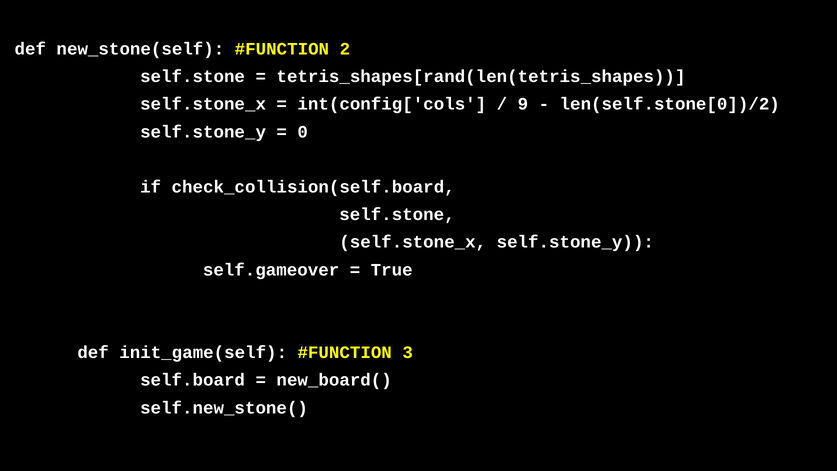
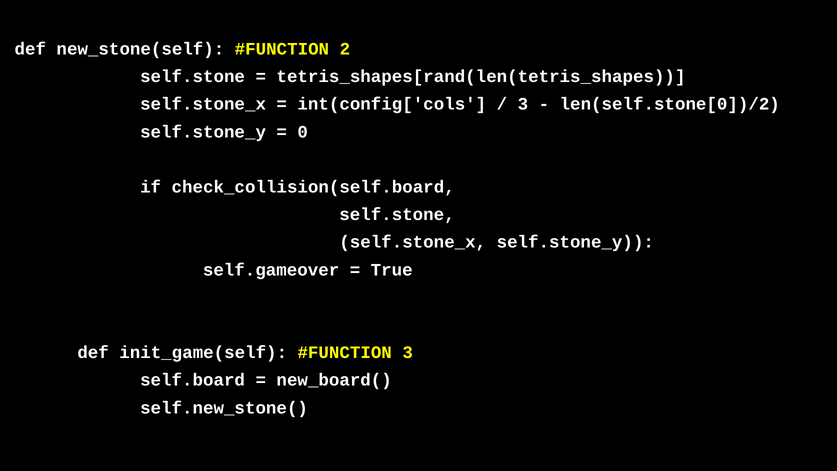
9 at (523, 104): 9 -> 3
